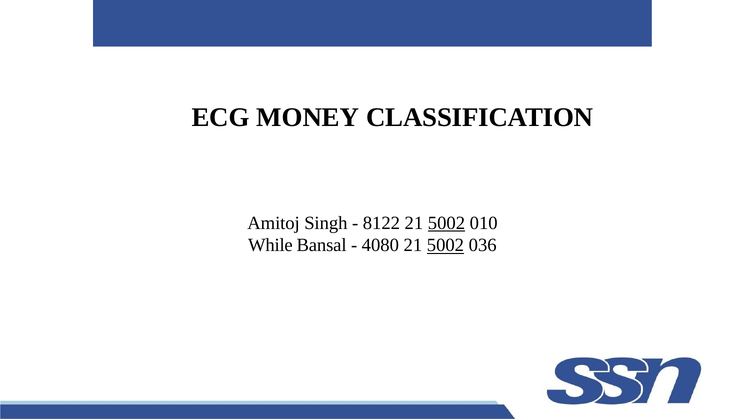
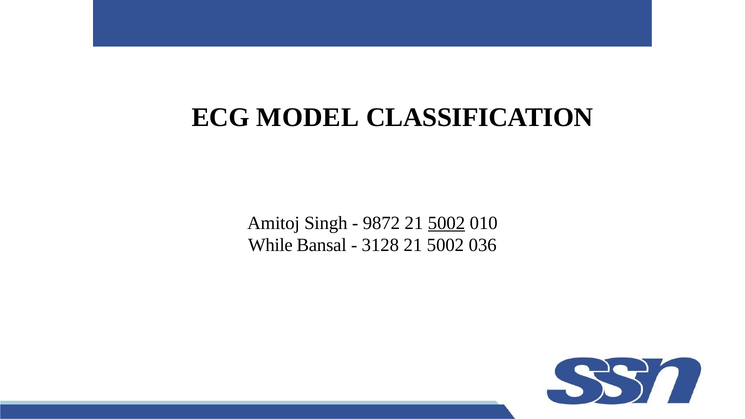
MONEY: MONEY -> MODEL
8122: 8122 -> 9872
4080: 4080 -> 3128
5002 at (445, 245) underline: present -> none
